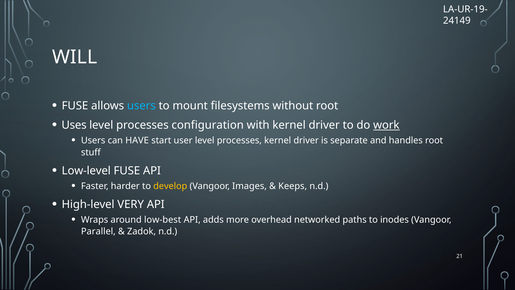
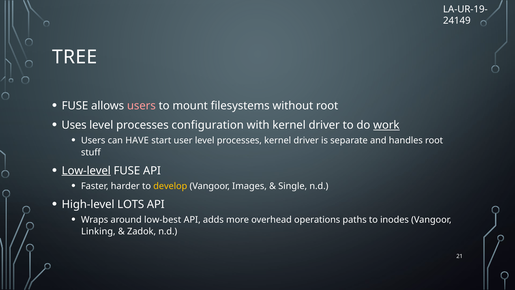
WILL: WILL -> TREE
users at (141, 106) colour: light blue -> pink
Low-level underline: none -> present
Keeps: Keeps -> Single
VERY: VERY -> LOTS
networked: networked -> operations
Parallel: Parallel -> Linking
